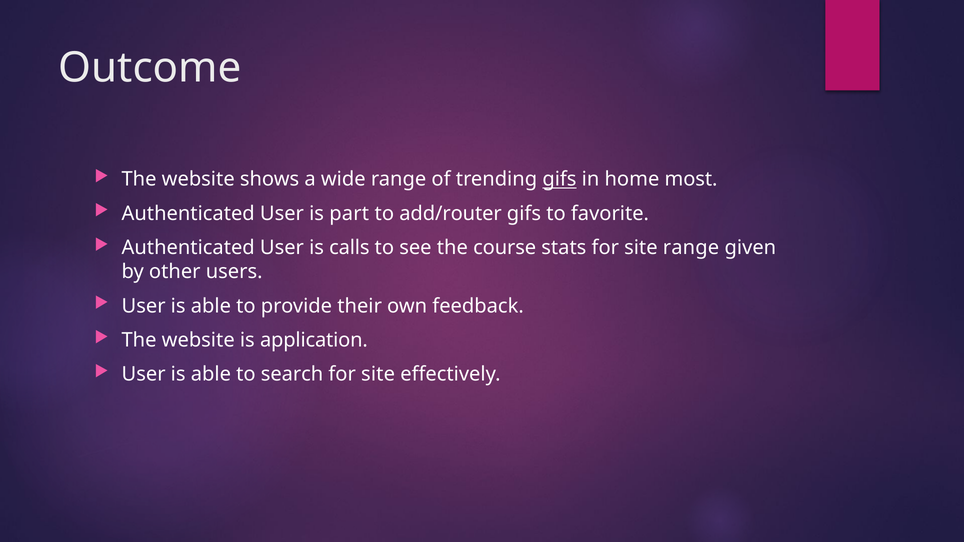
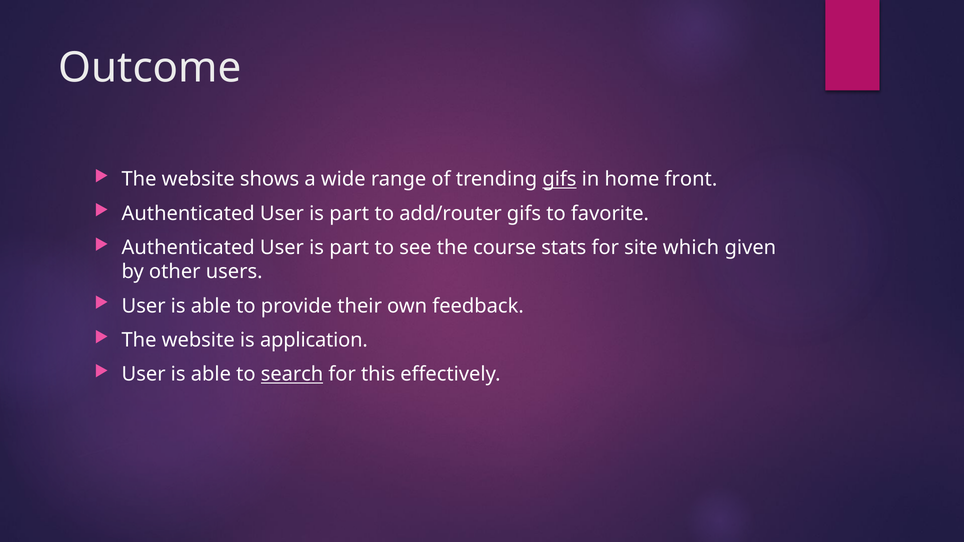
most: most -> front
calls at (349, 248): calls -> part
site range: range -> which
search underline: none -> present
site at (378, 375): site -> this
